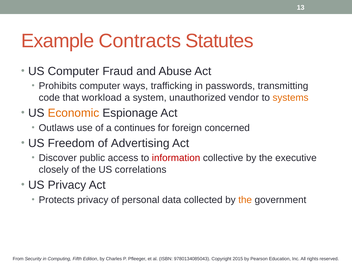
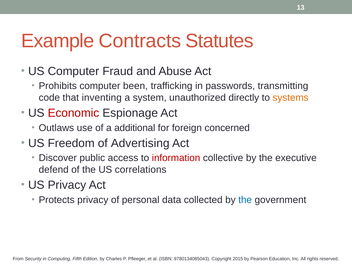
ways: ways -> been
workload: workload -> inventing
vendor: vendor -> directly
Economic colour: orange -> red
continues: continues -> additional
closely: closely -> defend
the at (245, 200) colour: orange -> blue
